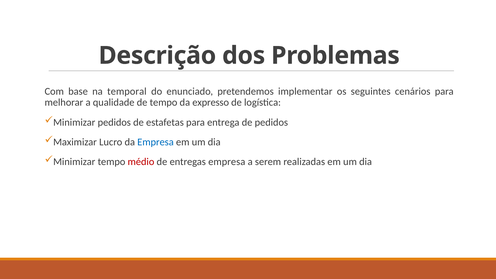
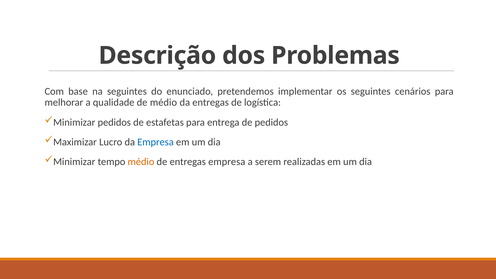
na temporal: temporal -> seguintes
de tempo: tempo -> médio
da expresso: expresso -> entregas
médio at (141, 162) colour: red -> orange
